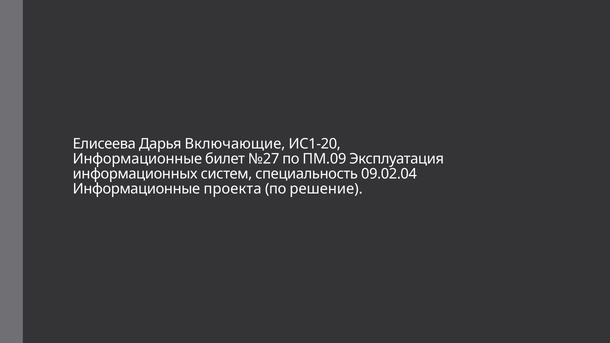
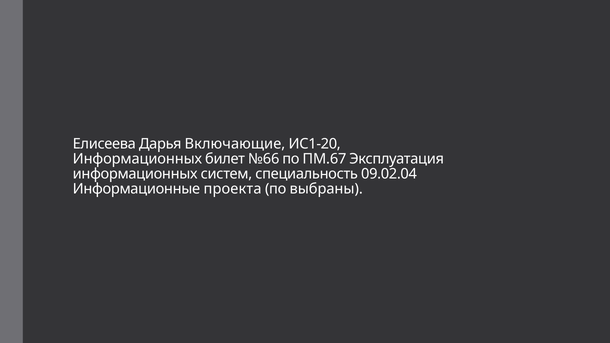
Информационные at (137, 159): Информационные -> Информационных
№27: №27 -> №66
ПМ.09: ПМ.09 -> ПМ.67
решение: решение -> выбраны
